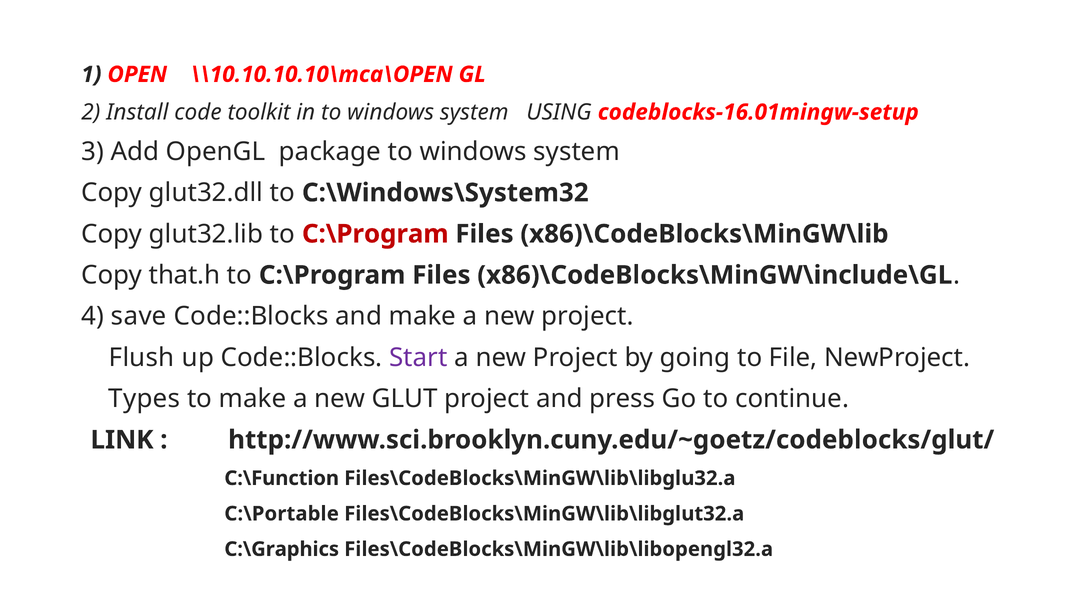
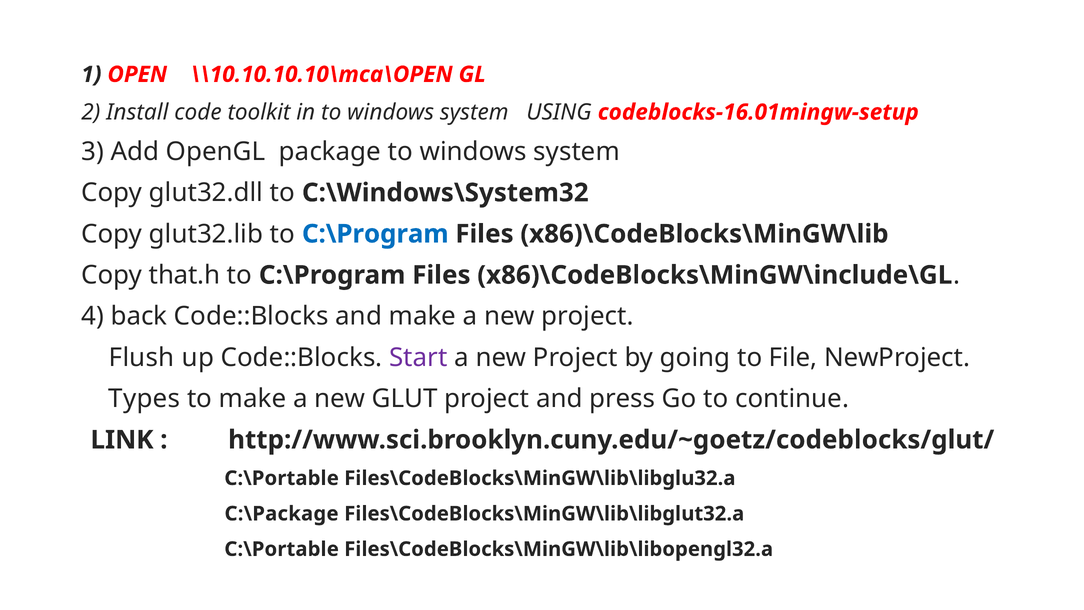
C:\Program at (375, 234) colour: red -> blue
save: save -> back
C:\Function at (282, 478): C:\Function -> C:\Portable
C:\Portable: C:\Portable -> C:\Package
C:\Graphics at (282, 549): C:\Graphics -> C:\Portable
